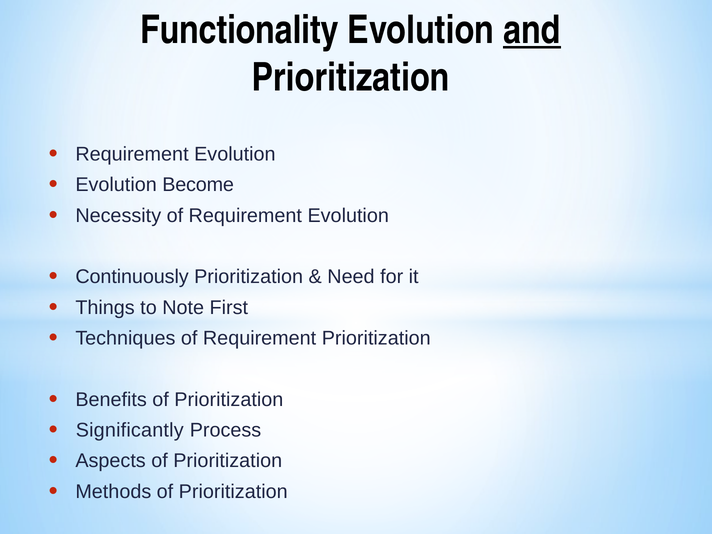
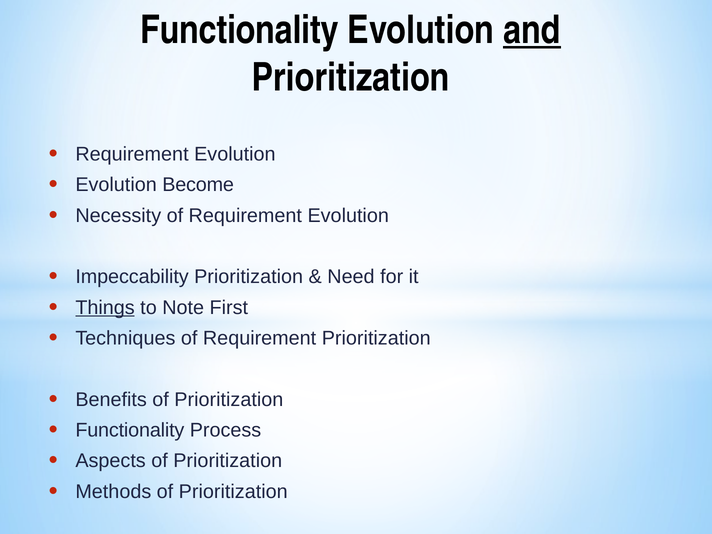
Continuously: Continuously -> Impeccability
Things underline: none -> present
Significantly at (130, 430): Significantly -> Functionality
